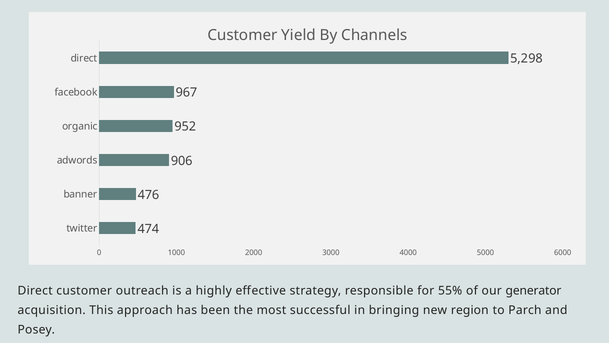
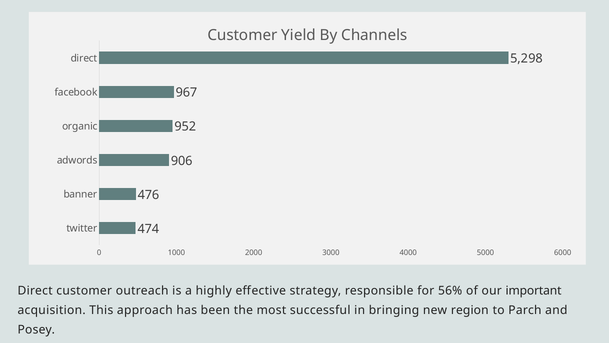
55%: 55% -> 56%
generator: generator -> important
